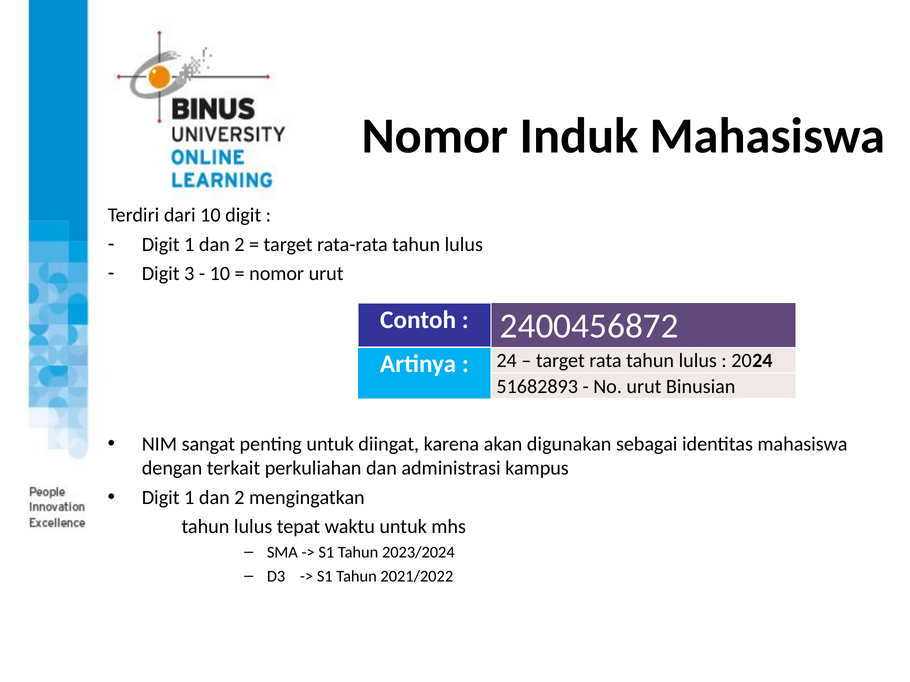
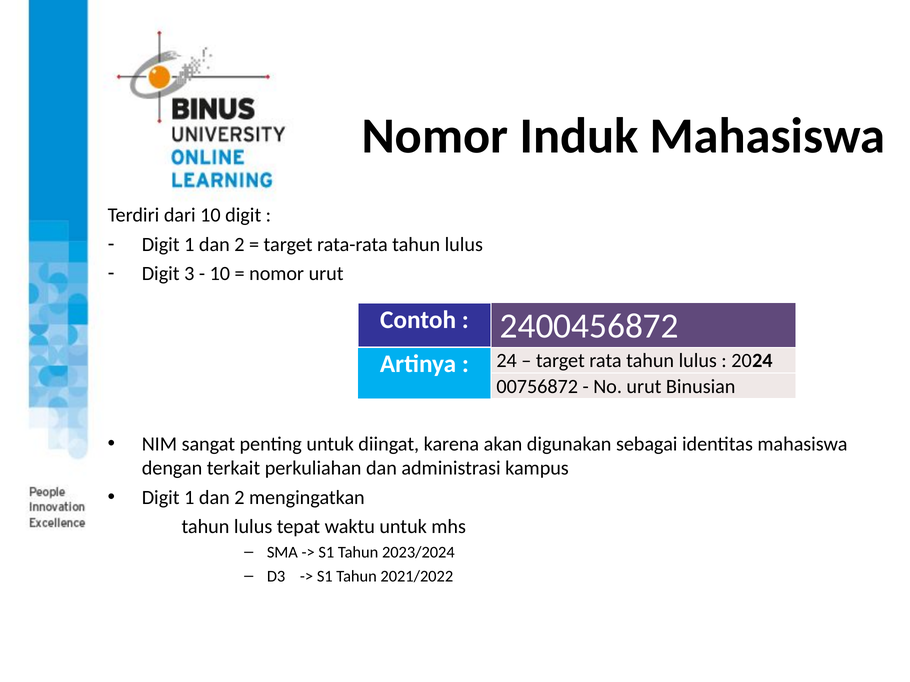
51682893: 51682893 -> 00756872
